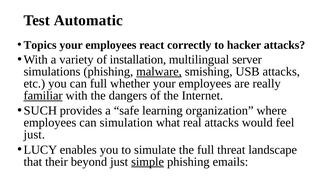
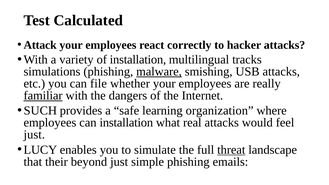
Automatic: Automatic -> Calculated
Topics: Topics -> Attack
server: server -> tracks
can full: full -> file
can simulation: simulation -> installation
threat underline: none -> present
simple underline: present -> none
